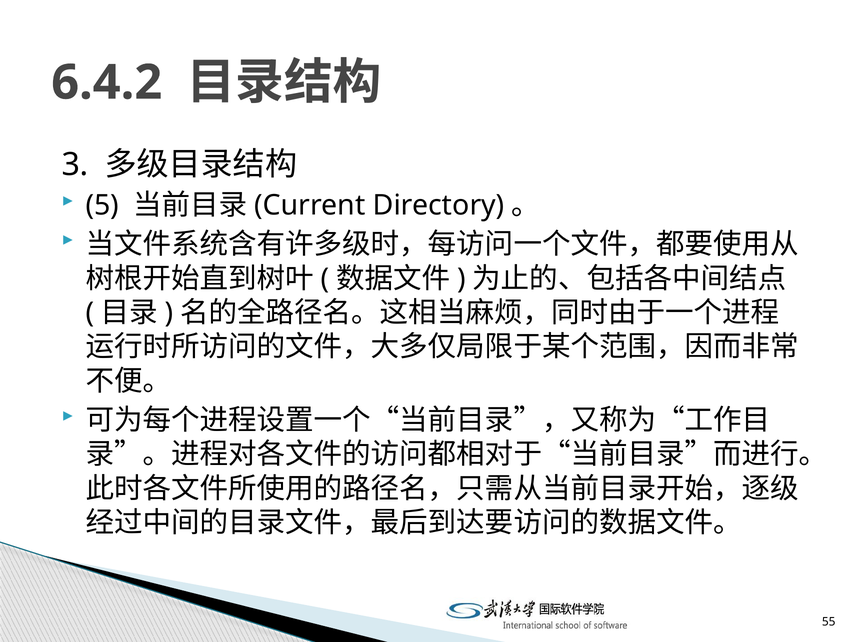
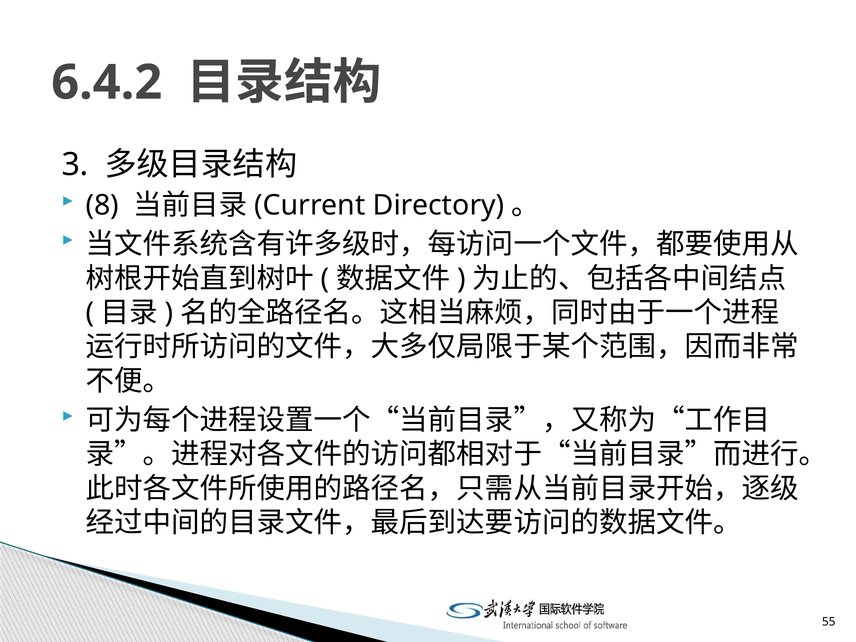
5: 5 -> 8
